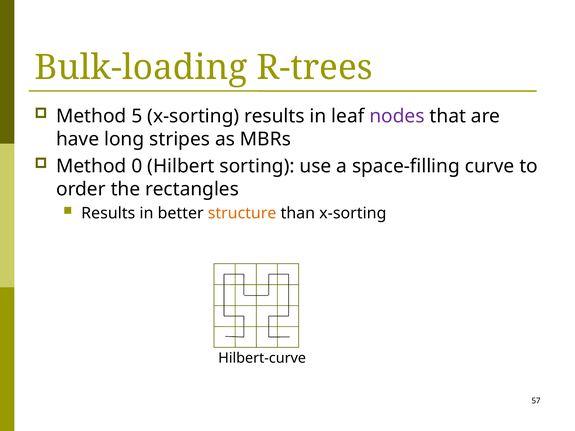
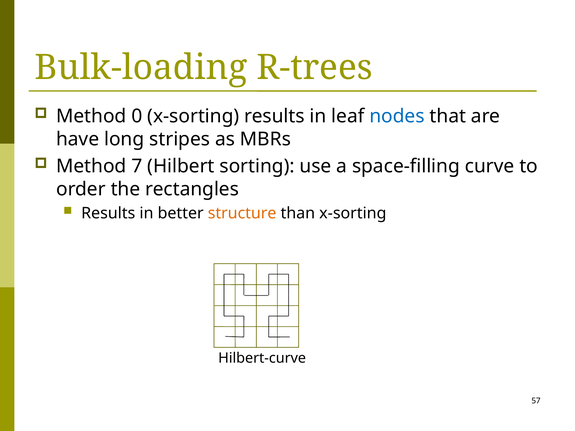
5: 5 -> 0
nodes colour: purple -> blue
0: 0 -> 7
